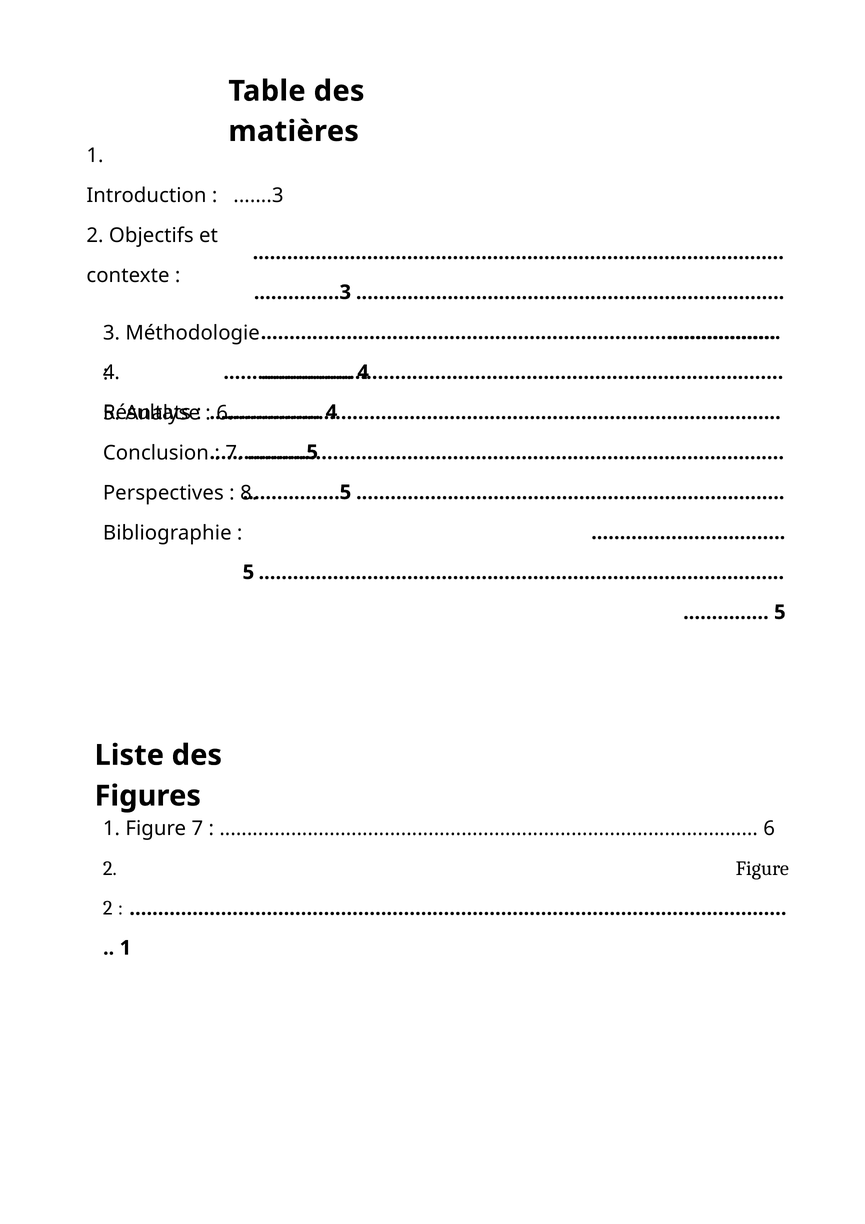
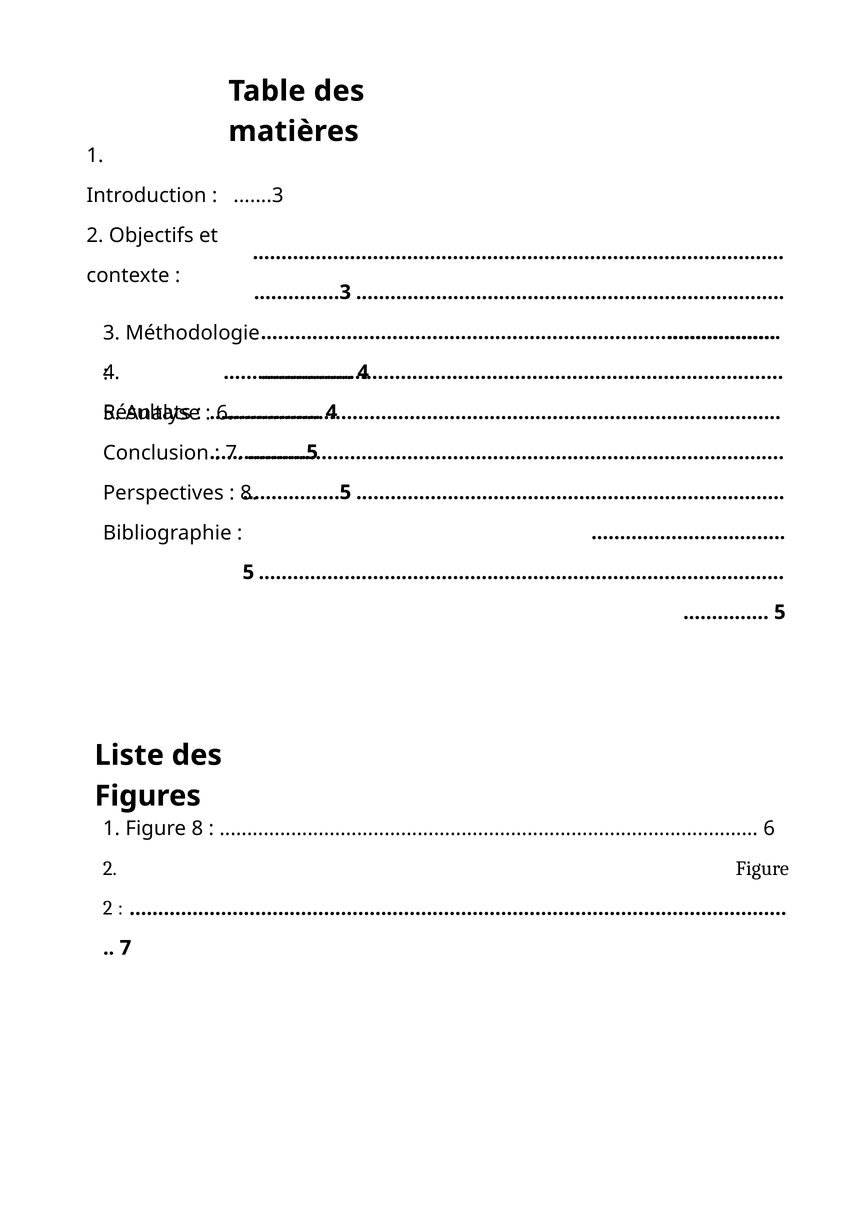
Figure 7: 7 -> 8
1 at (125, 948): 1 -> 7
